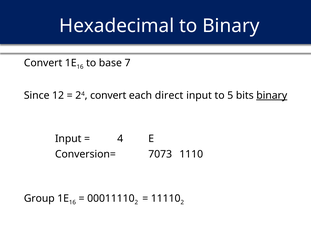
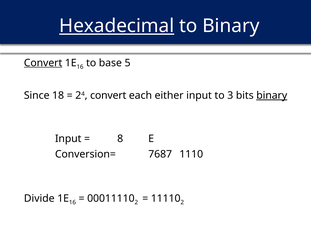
Hexadecimal underline: none -> present
Convert at (43, 63) underline: none -> present
7: 7 -> 5
12: 12 -> 18
direct: direct -> either
5: 5 -> 3
4: 4 -> 8
7073: 7073 -> 7687
Group: Group -> Divide
